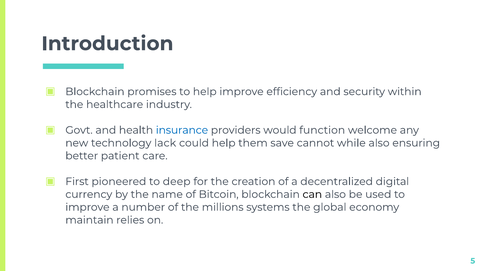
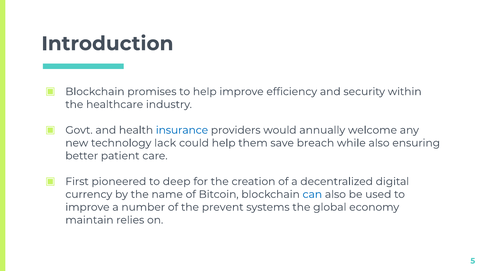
function: function -> annually
cannot: cannot -> breach
can colour: black -> blue
millions: millions -> prevent
